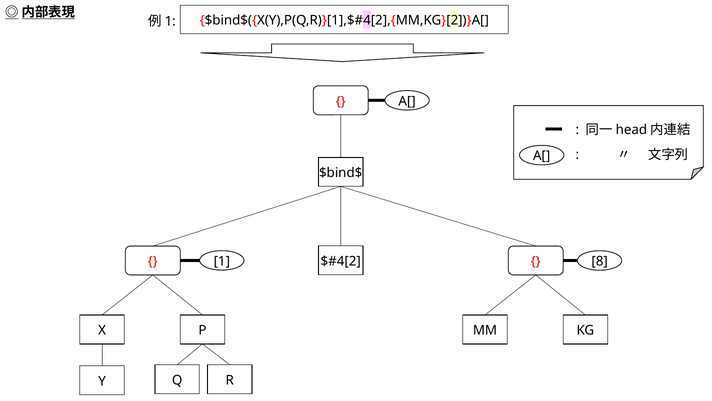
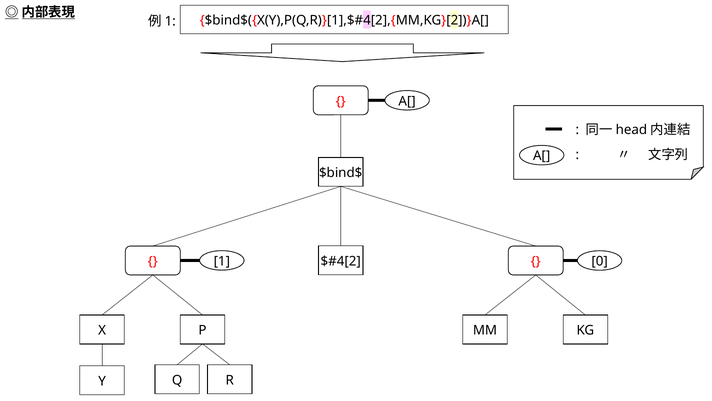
8: 8 -> 0
